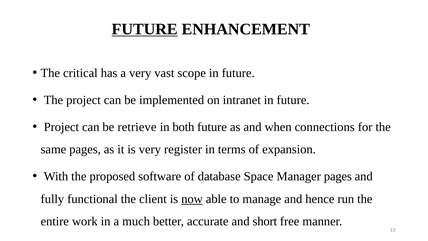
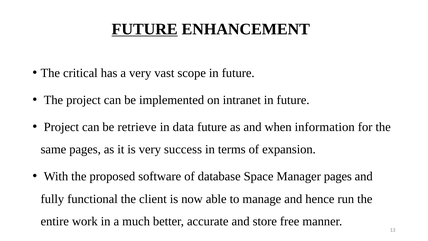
both: both -> data
connections: connections -> information
register: register -> success
now underline: present -> none
short: short -> store
